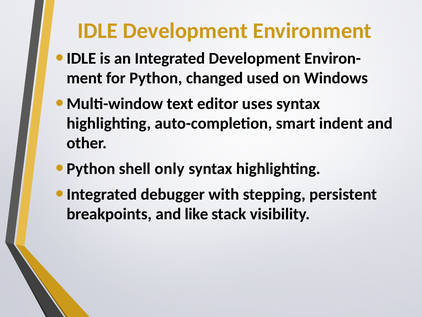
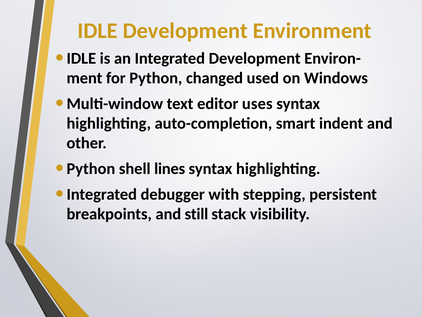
only: only -> lines
like: like -> still
